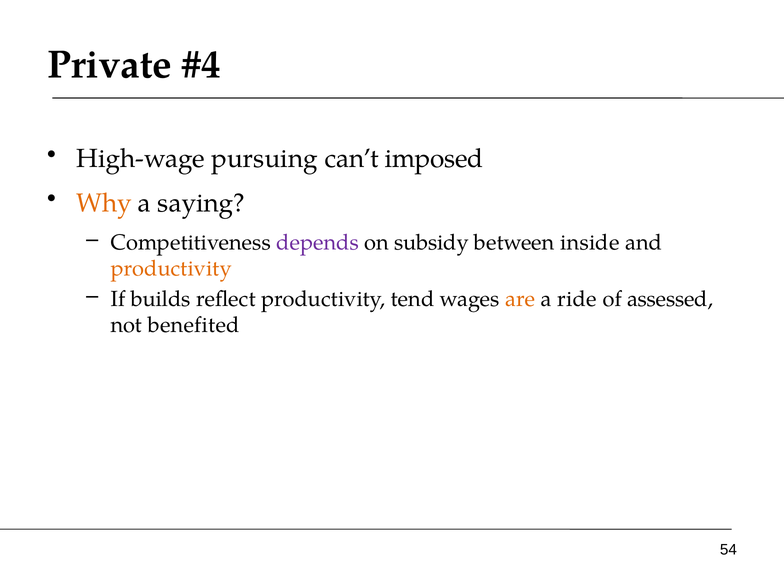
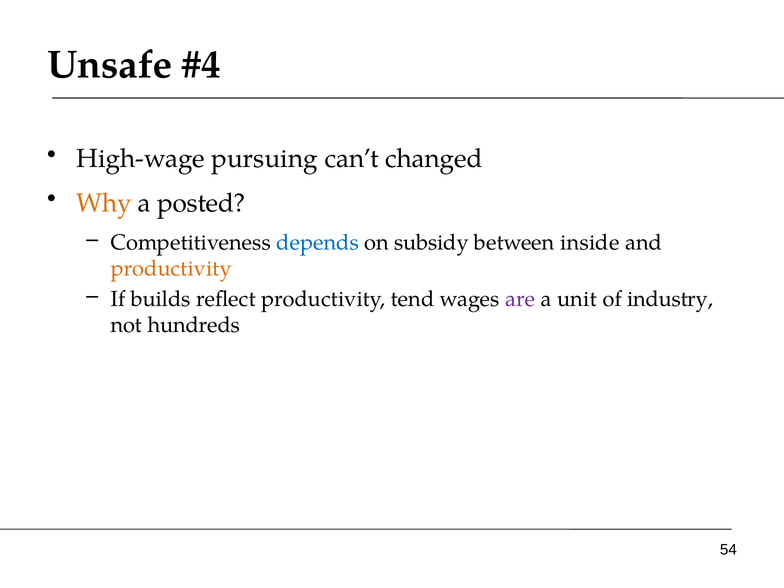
Private: Private -> Unsafe
imposed: imposed -> changed
saying: saying -> posted
depends colour: purple -> blue
are colour: orange -> purple
ride: ride -> unit
assessed: assessed -> industry
benefited: benefited -> hundreds
